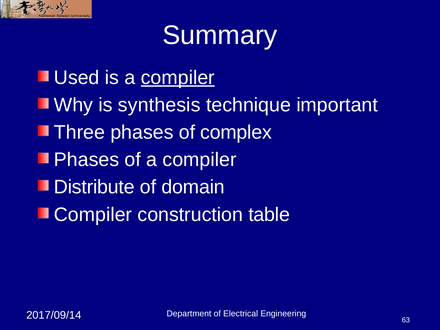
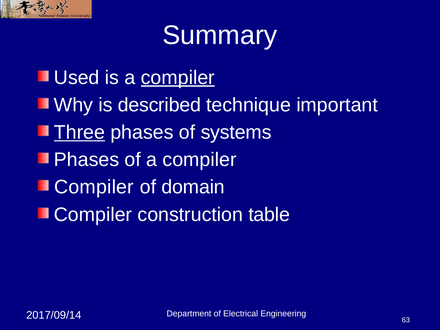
synthesis: synthesis -> described
Three underline: none -> present
complex: complex -> systems
Distribute at (94, 187): Distribute -> Compiler
